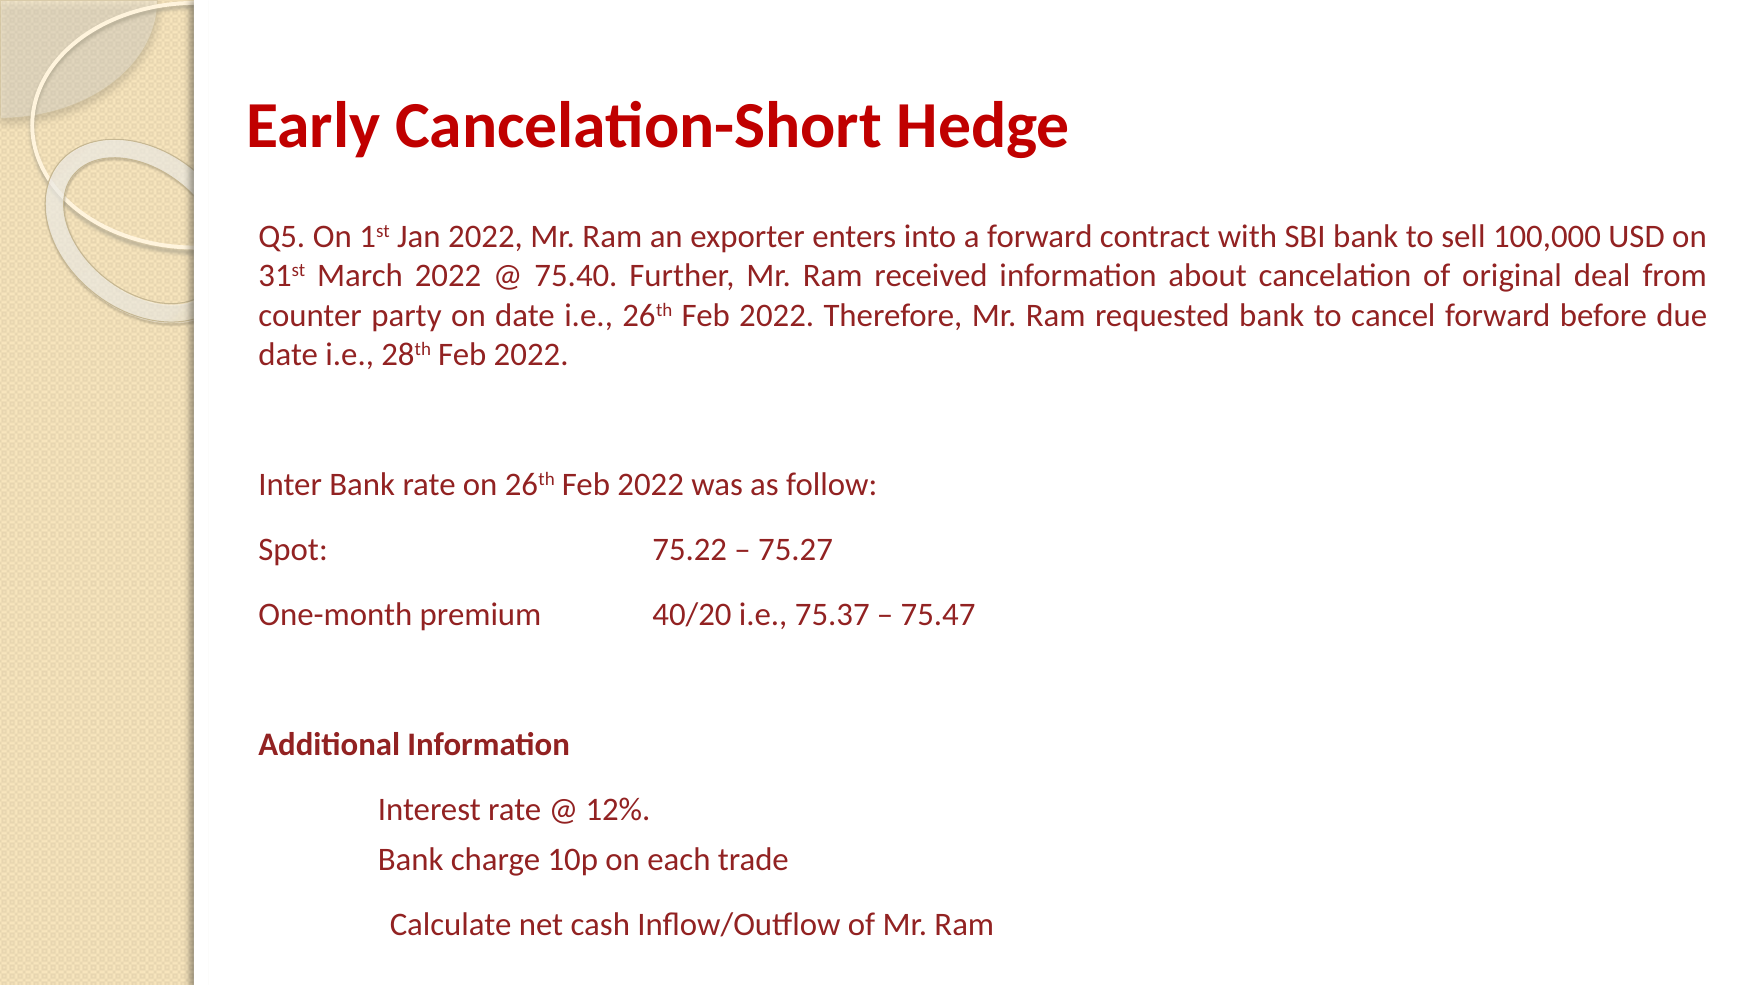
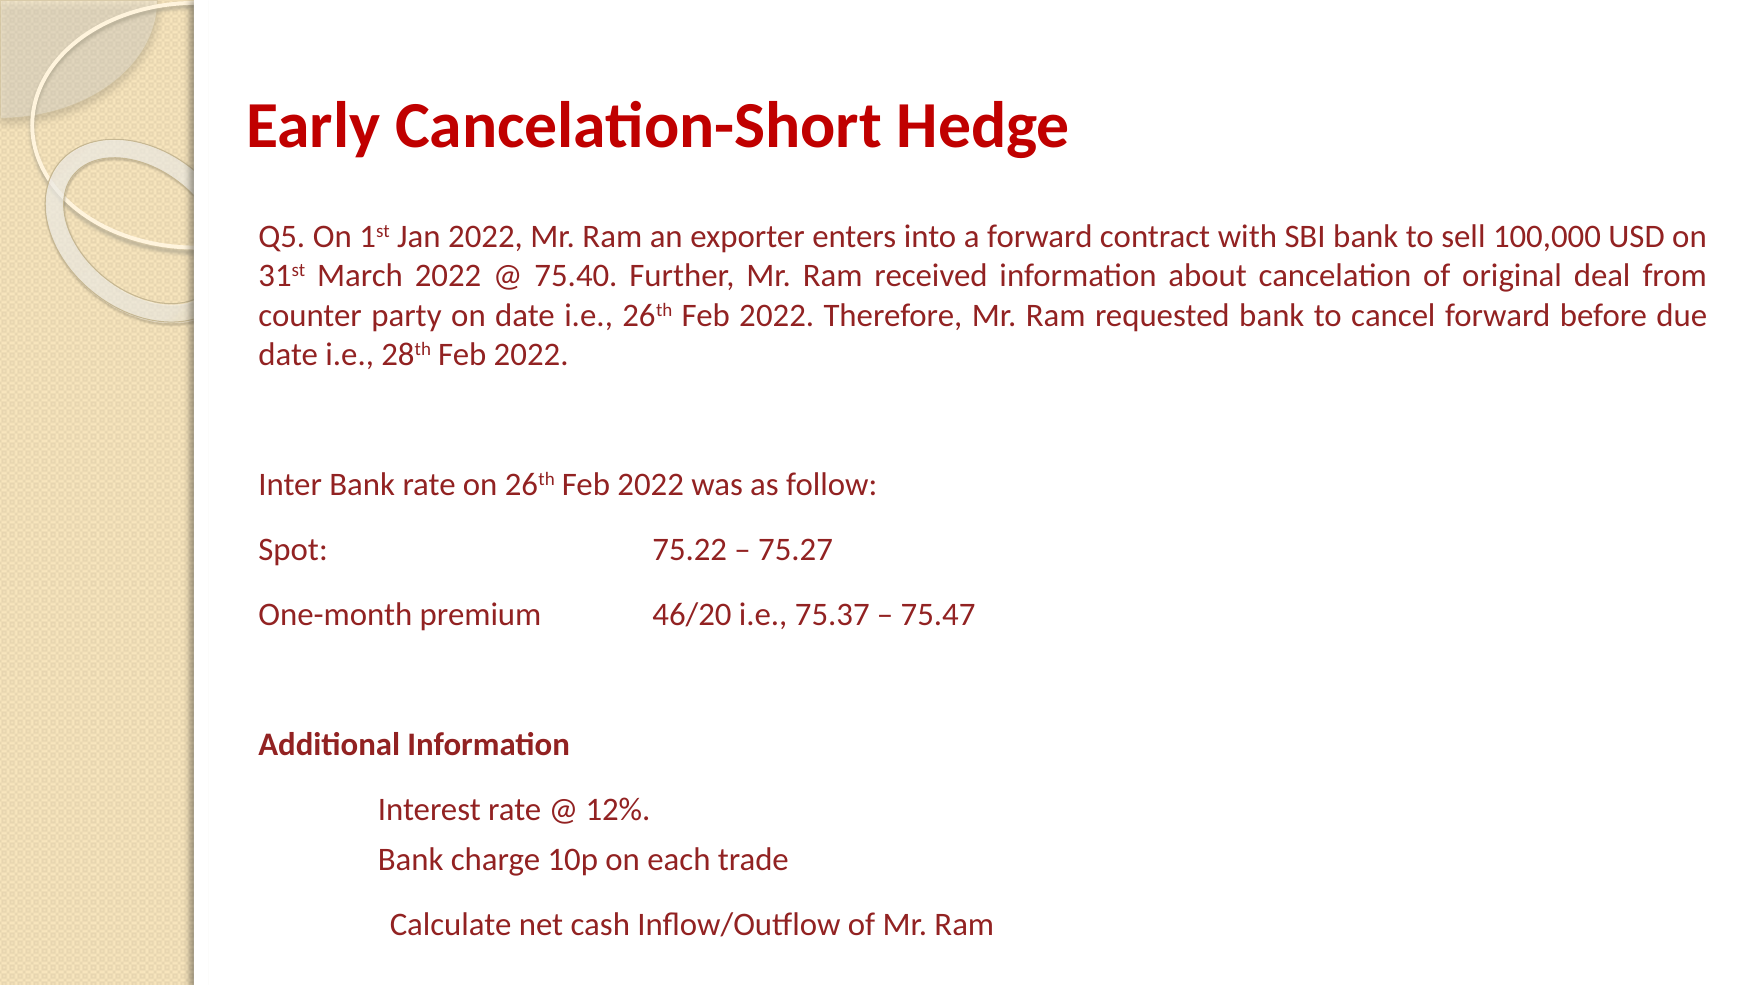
40/20: 40/20 -> 46/20
